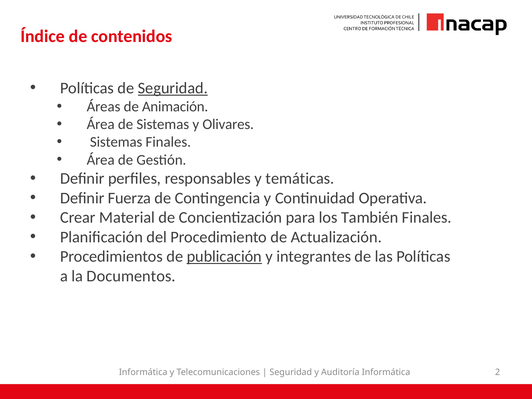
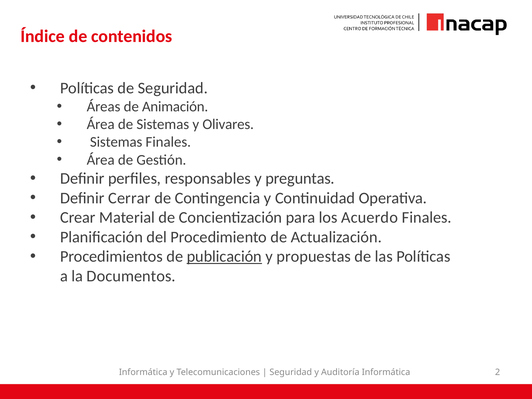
Seguridad at (173, 88) underline: present -> none
temáticas: temáticas -> preguntas
Fuerza: Fuerza -> Cerrar
También: También -> Acuerdo
integrantes: integrantes -> propuestas
